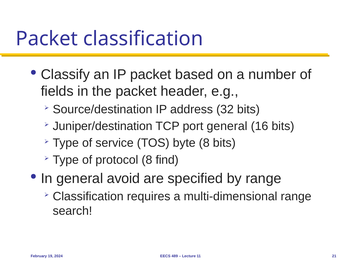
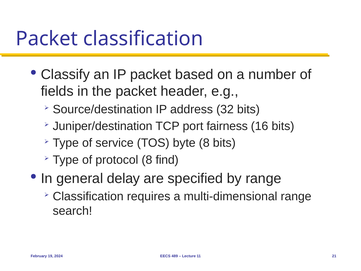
port general: general -> fairness
avoid: avoid -> delay
